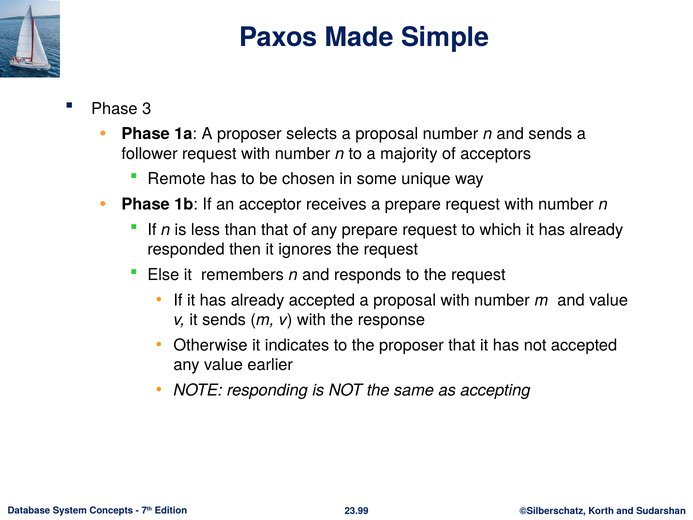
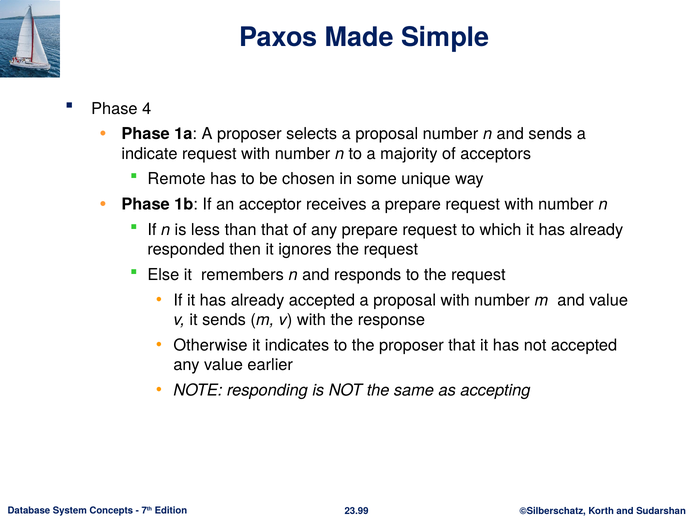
3: 3 -> 4
follower: follower -> indicate
